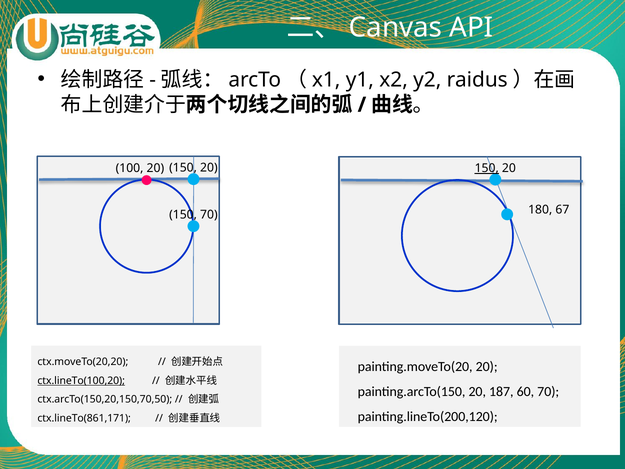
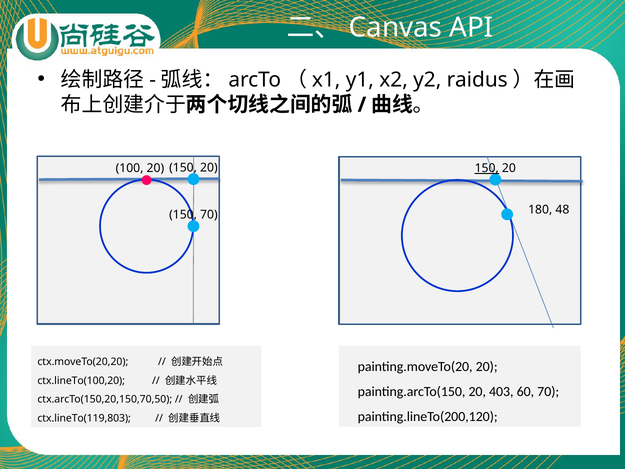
67: 67 -> 48
ctx.lineTo(100,20 underline: present -> none
187: 187 -> 403
ctx.lineTo(861,171: ctx.lineTo(861,171 -> ctx.lineTo(119,803
